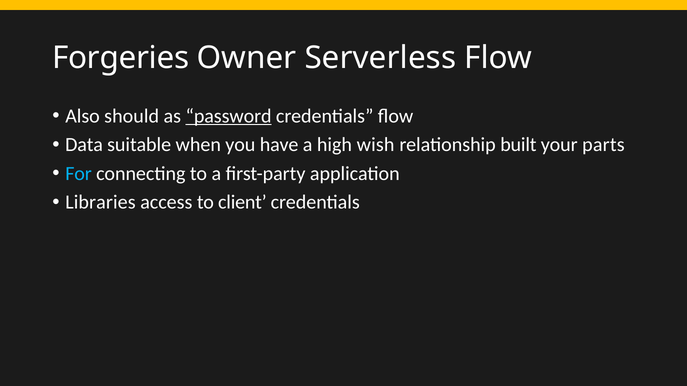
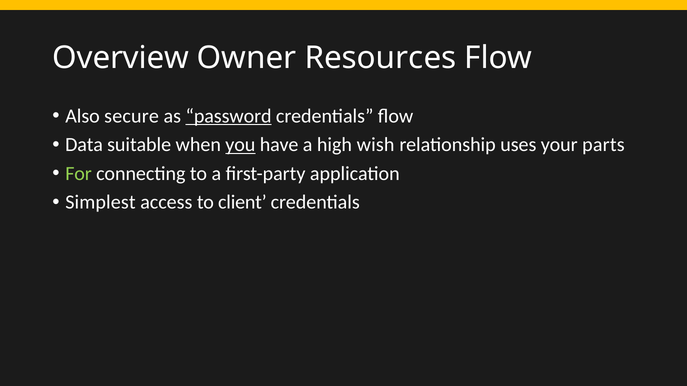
Forgeries: Forgeries -> Overview
Serverless: Serverless -> Resources
should: should -> secure
you underline: none -> present
built: built -> uses
For colour: light blue -> light green
Libraries: Libraries -> Simplest
